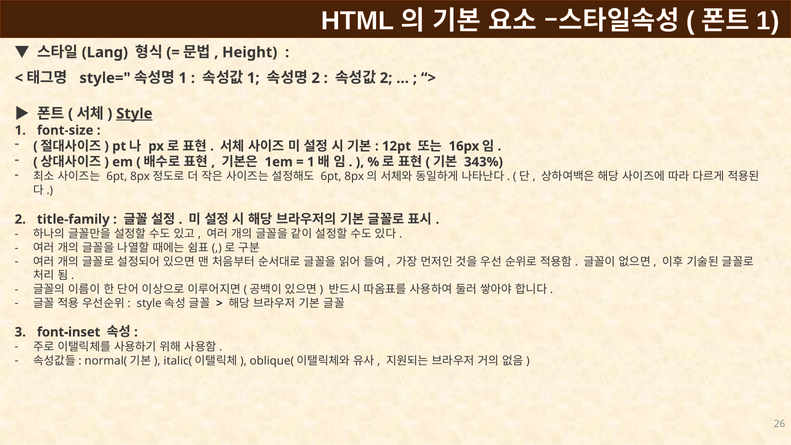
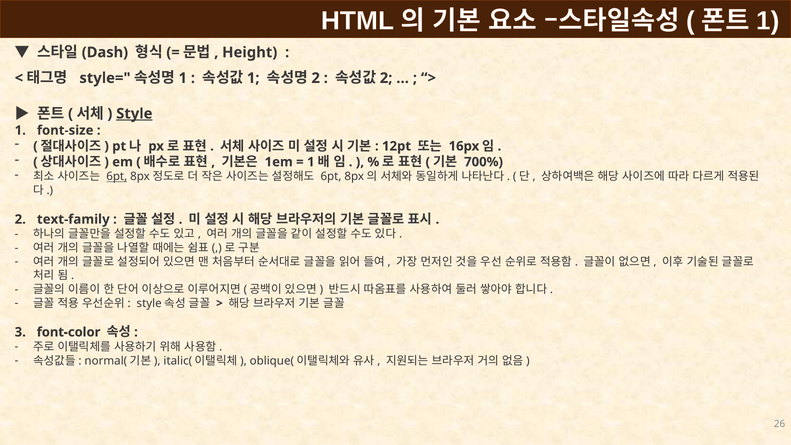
Lang: Lang -> Dash
343%: 343% -> 700%
6pt at (117, 177) underline: none -> present
title-family: title-family -> text-family
font-inset: font-inset -> font-color
